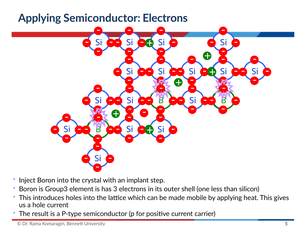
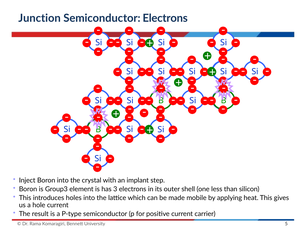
Applying at (40, 18): Applying -> Junction
